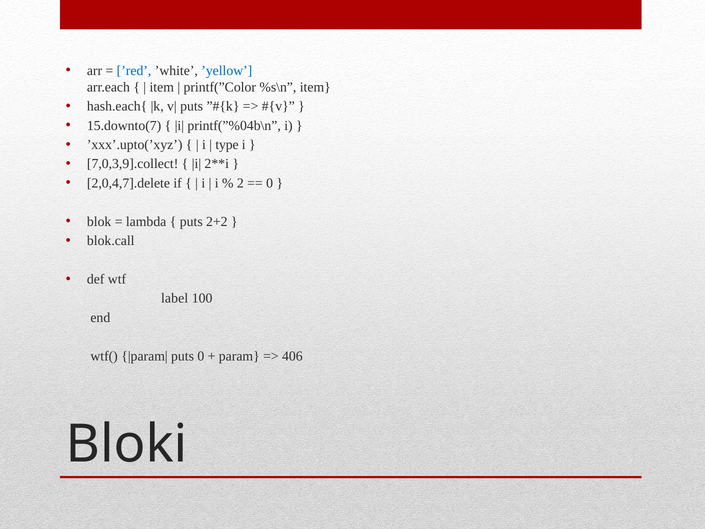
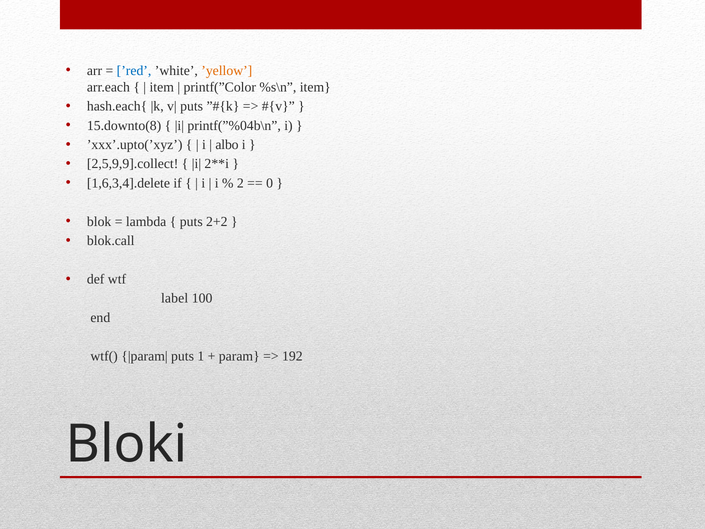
’yellow colour: blue -> orange
15.downto(7: 15.downto(7 -> 15.downto(8
type: type -> albo
7,0,3,9].collect: 7,0,3,9].collect -> 2,5,9,9].collect
2,0,4,7].delete: 2,0,4,7].delete -> 1,6,3,4].delete
puts 0: 0 -> 1
406: 406 -> 192
